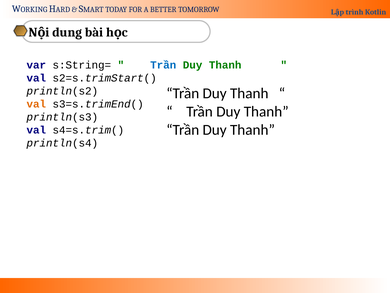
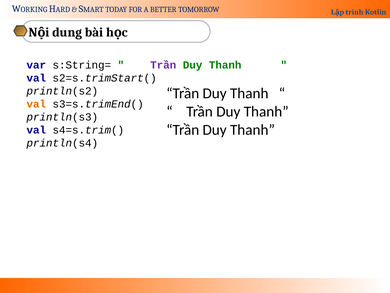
Trần at (163, 65) colour: blue -> purple
